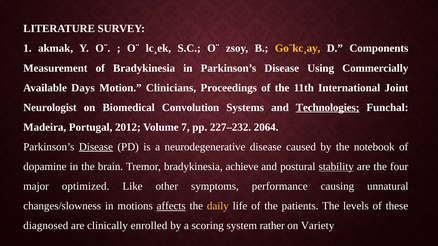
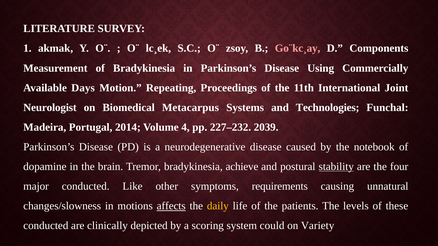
Go¨kc¸ay colour: yellow -> pink
Clinicians: Clinicians -> Repeating
Convolution: Convolution -> Metacarpus
Technologies underline: present -> none
2012: 2012 -> 2014
7: 7 -> 4
2064: 2064 -> 2039
Disease at (96, 147) underline: present -> none
major optimized: optimized -> conducted
performance: performance -> requirements
diagnosed at (46, 226): diagnosed -> conducted
enrolled: enrolled -> depicted
rather: rather -> could
